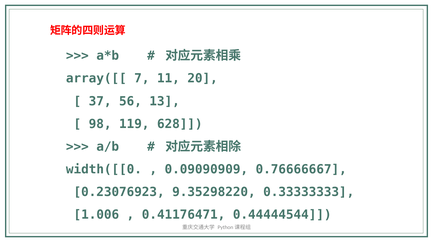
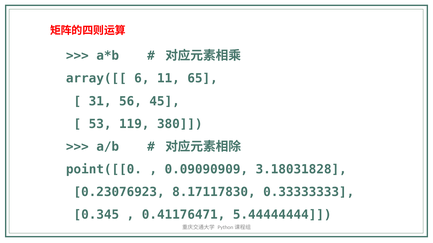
7: 7 -> 6
20: 20 -> 65
37: 37 -> 31
13: 13 -> 45
98: 98 -> 53
628: 628 -> 380
width([[0: width([[0 -> point([[0
0.76666667: 0.76666667 -> 3.18031828
9.35298220: 9.35298220 -> 8.17117830
1.006: 1.006 -> 0.345
0.44444544: 0.44444544 -> 5.44444444
